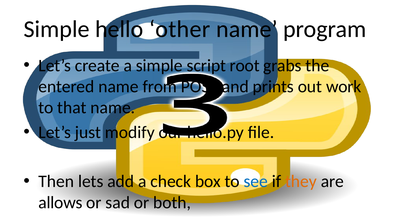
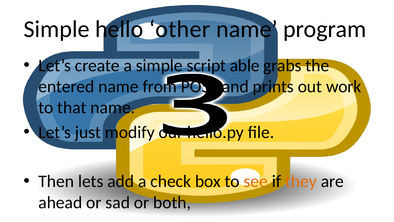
root: root -> able
see colour: blue -> orange
allows: allows -> ahead
